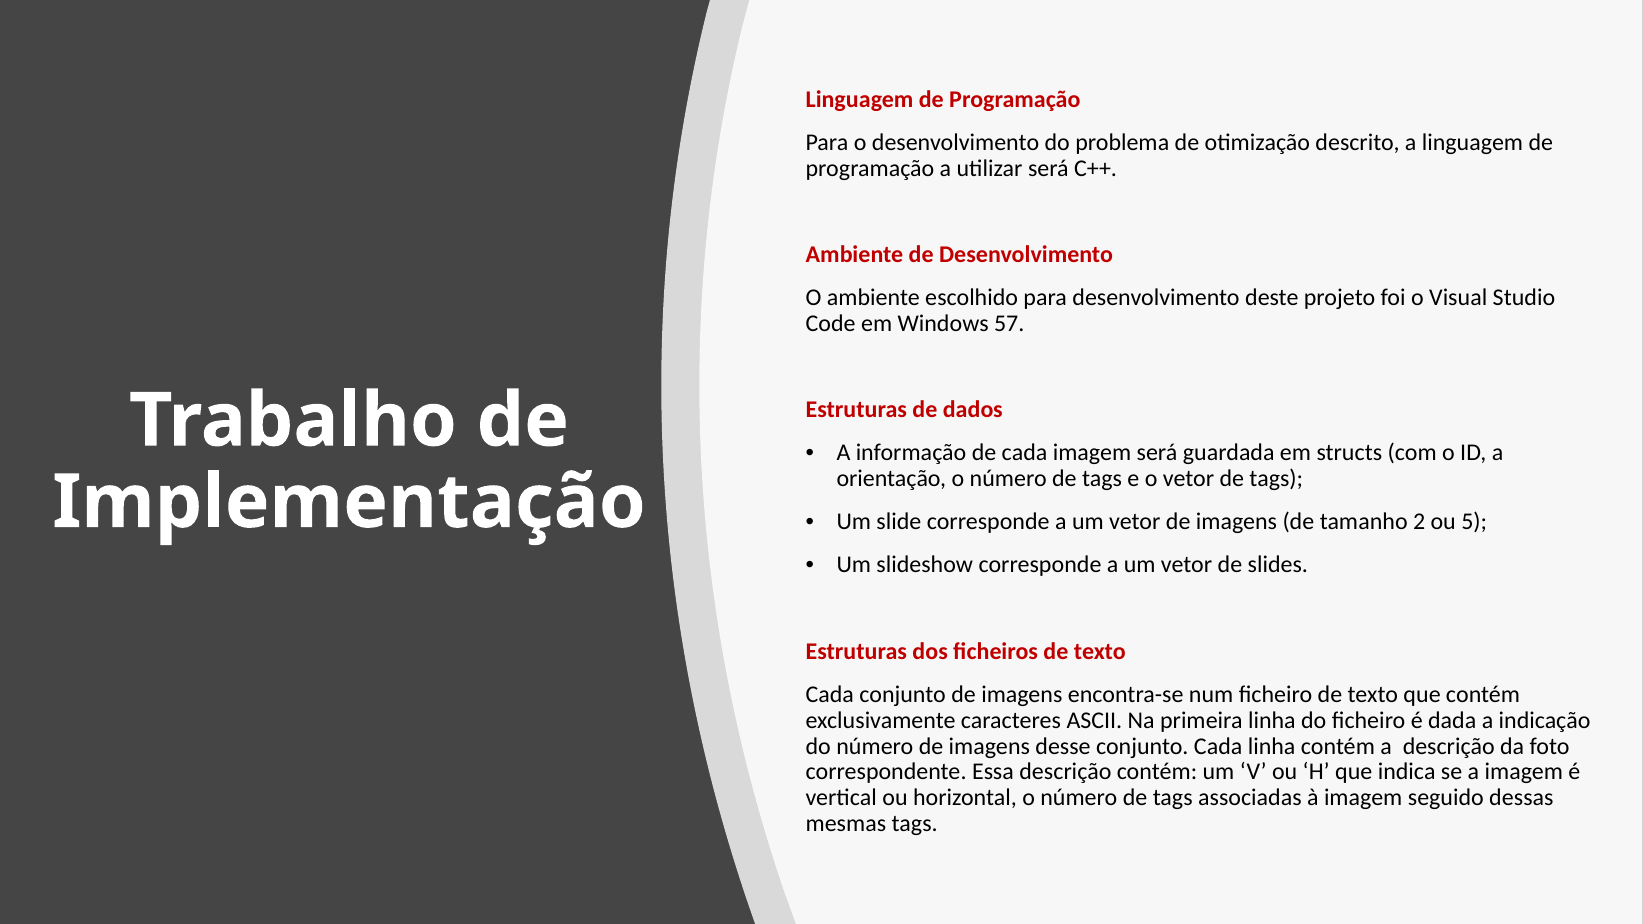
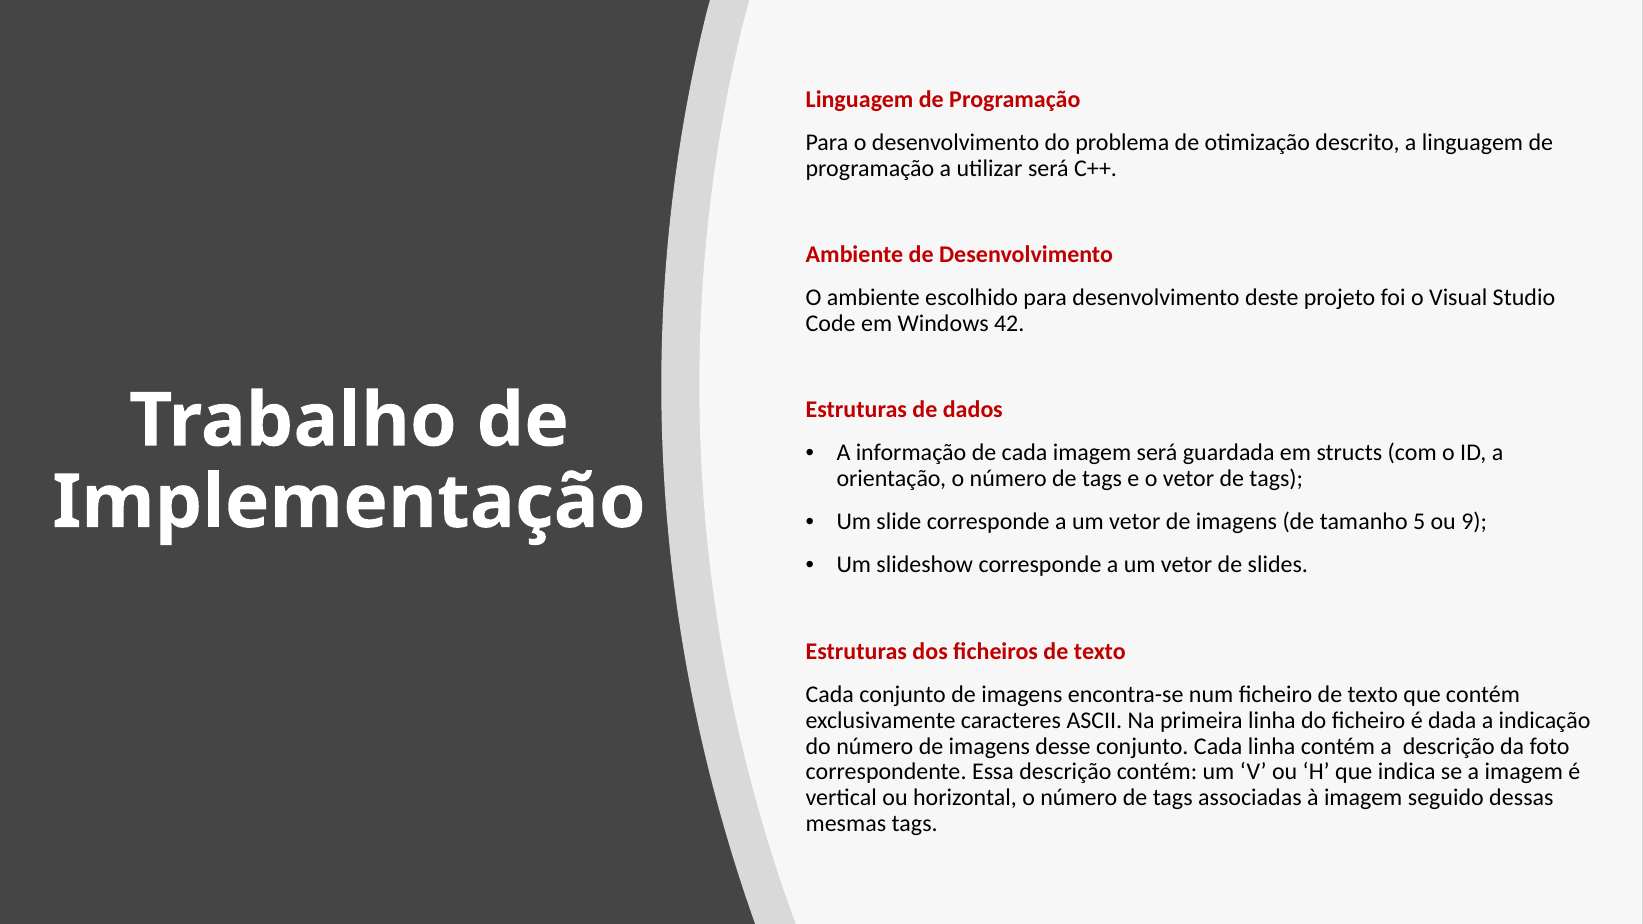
57: 57 -> 42
2: 2 -> 5
5: 5 -> 9
